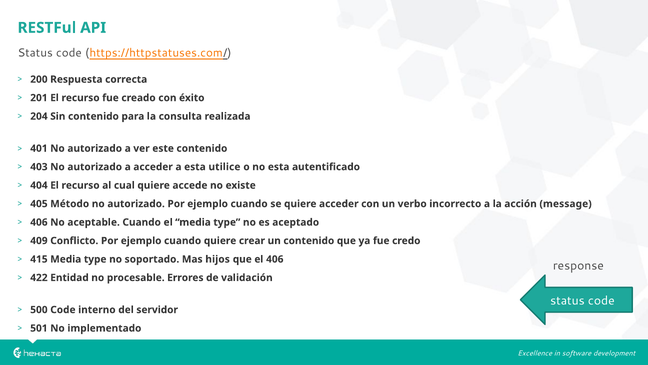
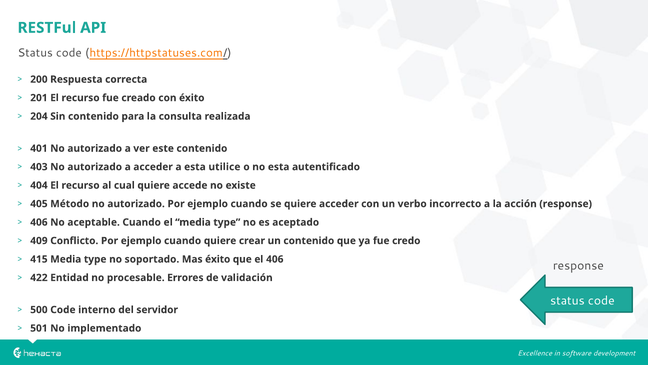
acción message: message -> response
Mas hijos: hijos -> éxito
